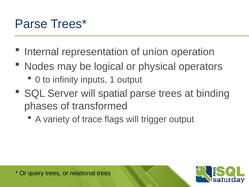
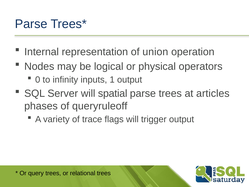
binding: binding -> articles
transformed: transformed -> queryruleoff
